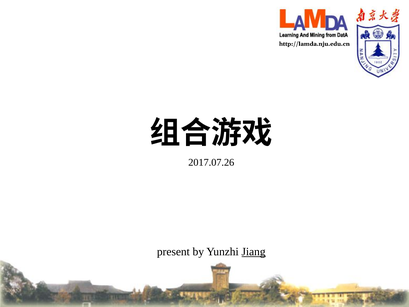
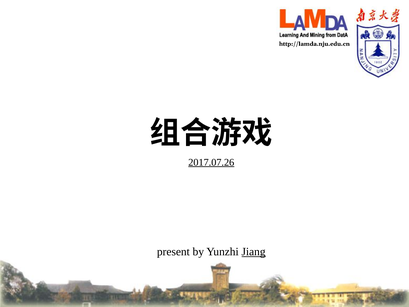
2017.07.26 underline: none -> present
